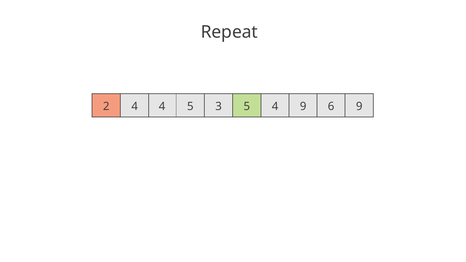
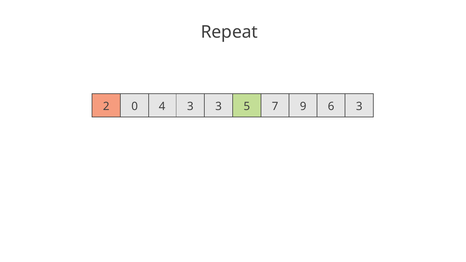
2 4: 4 -> 0
4 5: 5 -> 3
5 4: 4 -> 7
6 9: 9 -> 3
